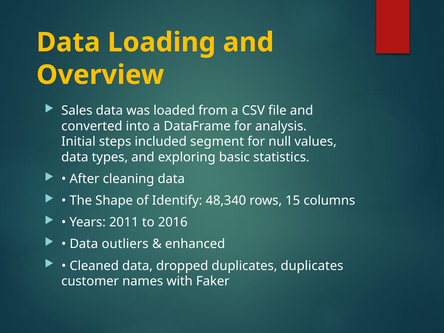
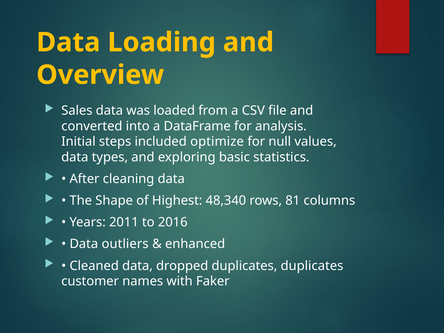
segment: segment -> optimize
Identify: Identify -> Highest
15: 15 -> 81
